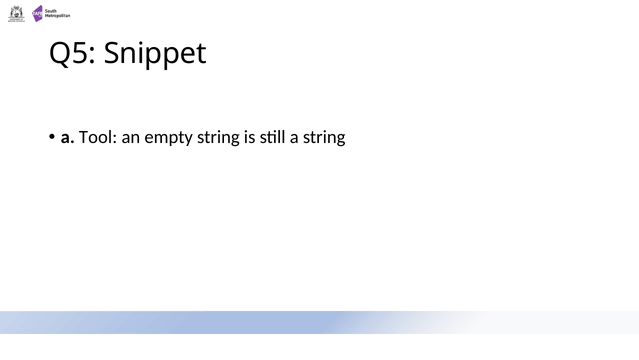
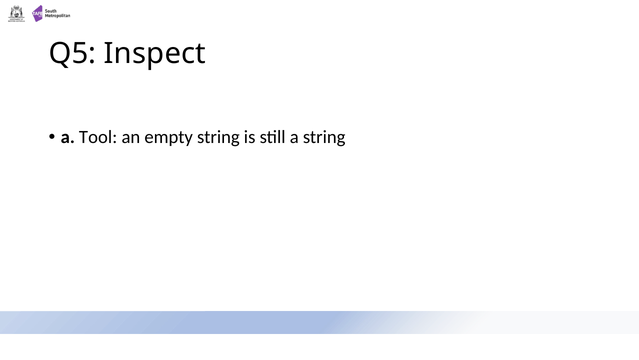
Snippet: Snippet -> Inspect
